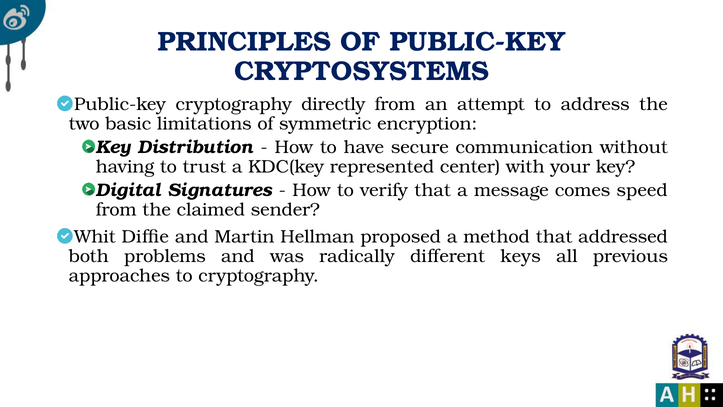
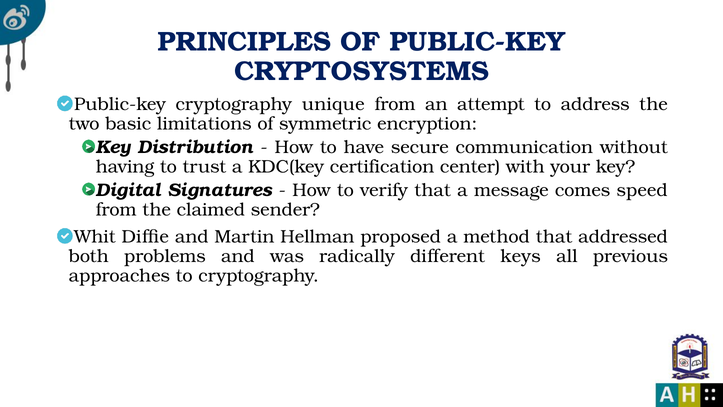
directly: directly -> unique
represented: represented -> certification
